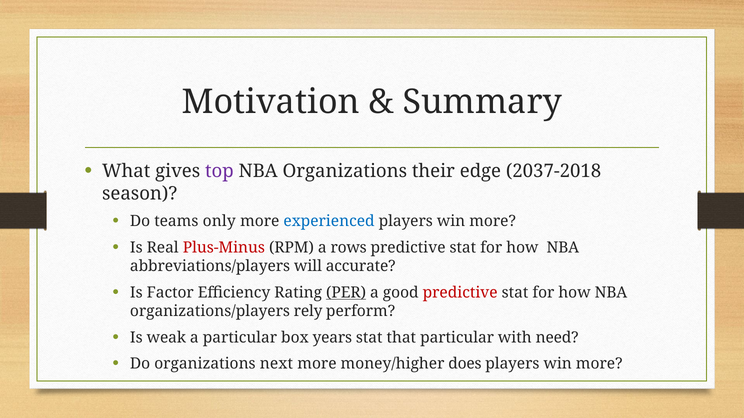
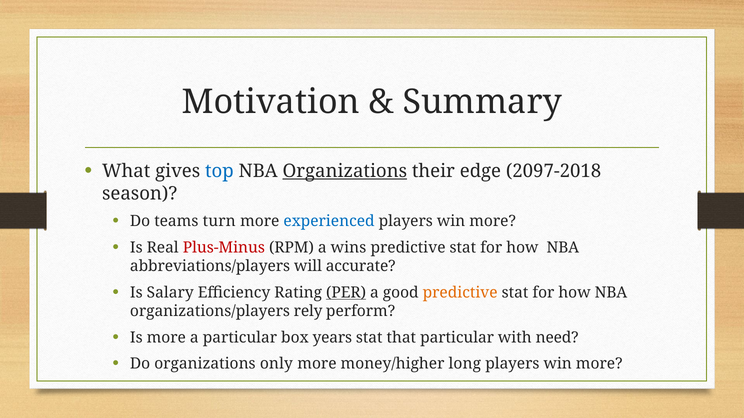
top colour: purple -> blue
Organizations at (345, 171) underline: none -> present
2037-2018: 2037-2018 -> 2097-2018
only: only -> turn
rows: rows -> wins
Factor: Factor -> Salary
predictive at (460, 293) colour: red -> orange
Is weak: weak -> more
next: next -> only
does: does -> long
